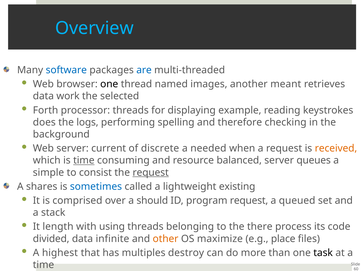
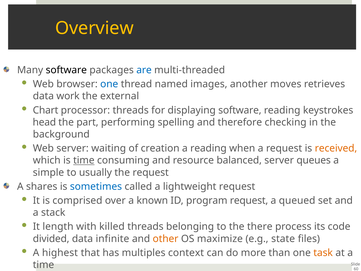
Overview colour: light blue -> yellow
software at (66, 70) colour: blue -> black
one at (109, 84) colour: black -> blue
meant: meant -> moves
selected: selected -> external
Forth: Forth -> Chart
displaying example: example -> software
does: does -> head
logs: logs -> part
current: current -> waiting
discrete: discrete -> creation
a needed: needed -> reading
consist: consist -> usually
request at (151, 172) underline: present -> none
lightweight existing: existing -> request
should: should -> known
using: using -> killed
place: place -> state
destroy: destroy -> context
task colour: black -> orange
